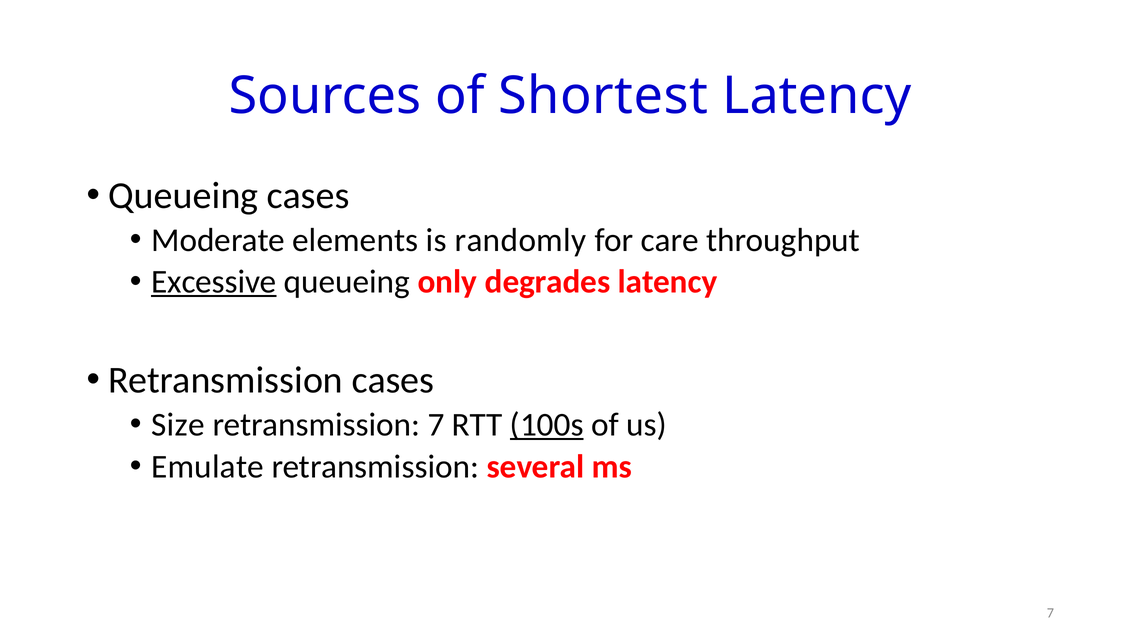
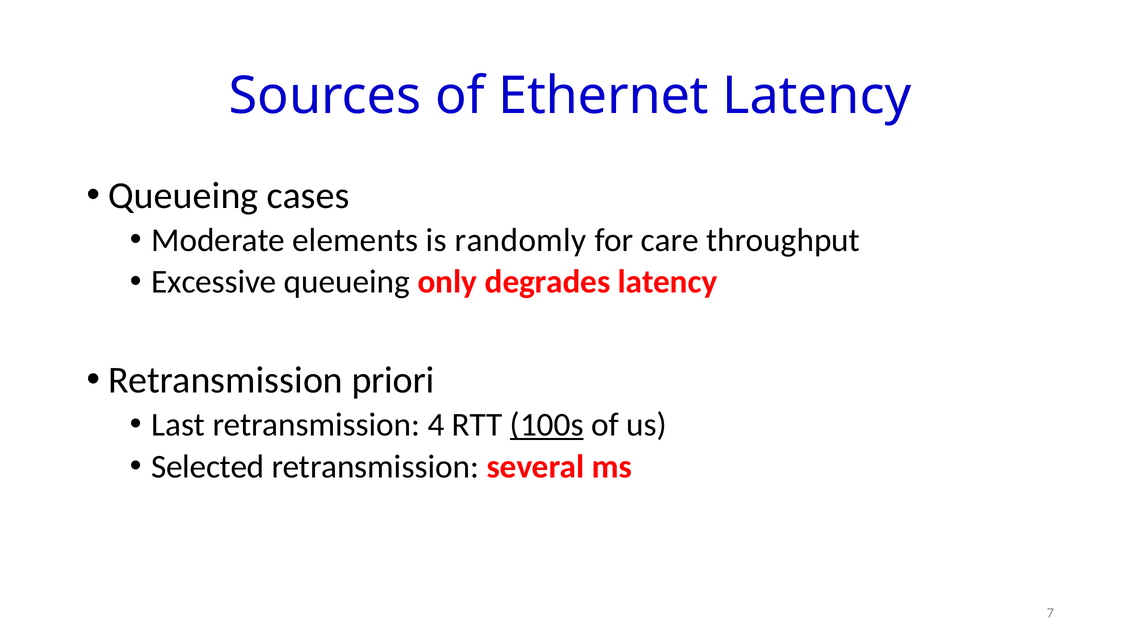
Shortest: Shortest -> Ethernet
Excessive underline: present -> none
Retransmission cases: cases -> priori
Size: Size -> Last
retransmission 7: 7 -> 4
Emulate: Emulate -> Selected
